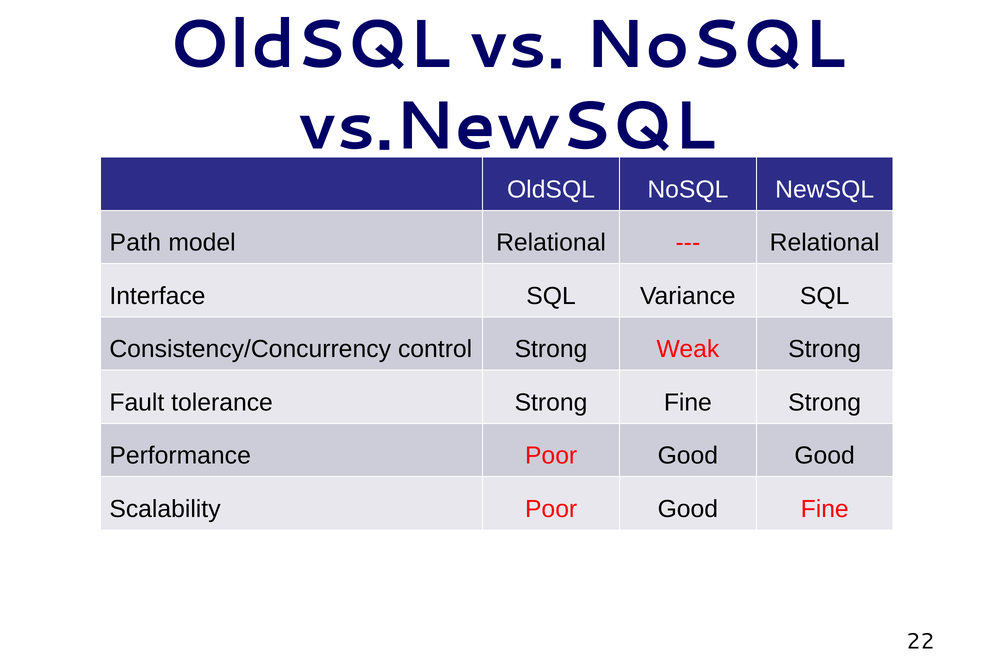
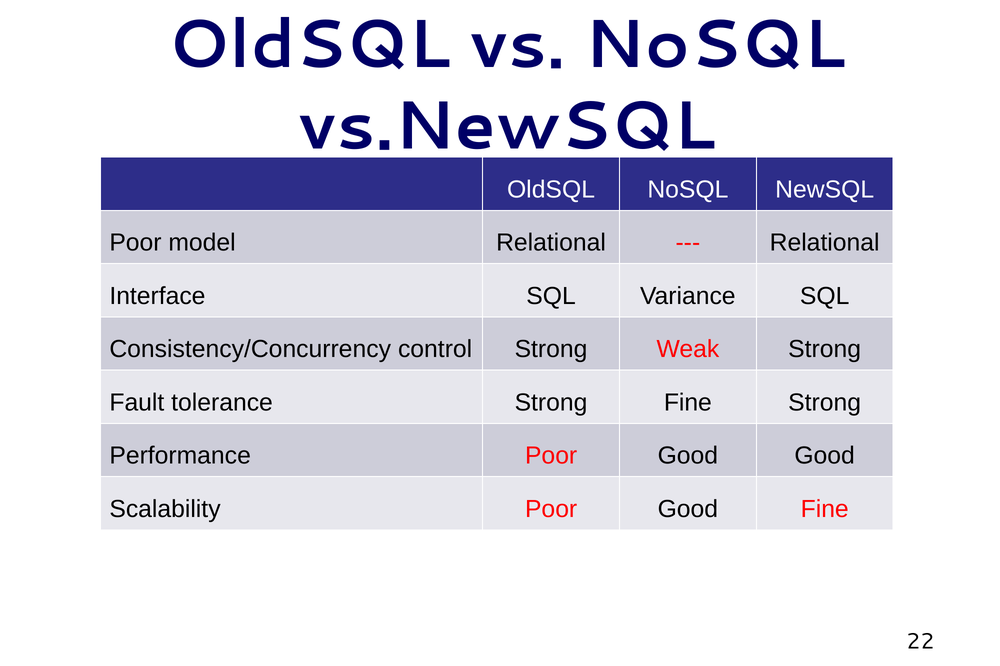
Path at (135, 243): Path -> Poor
